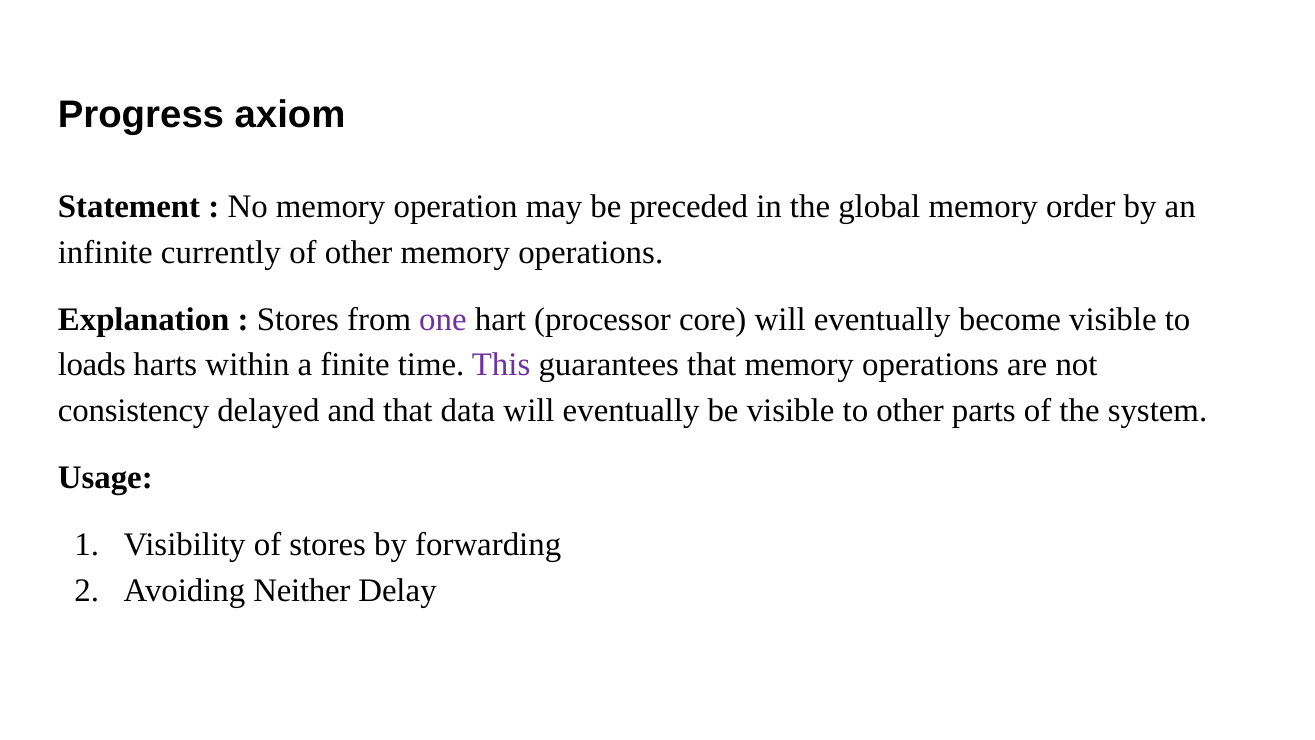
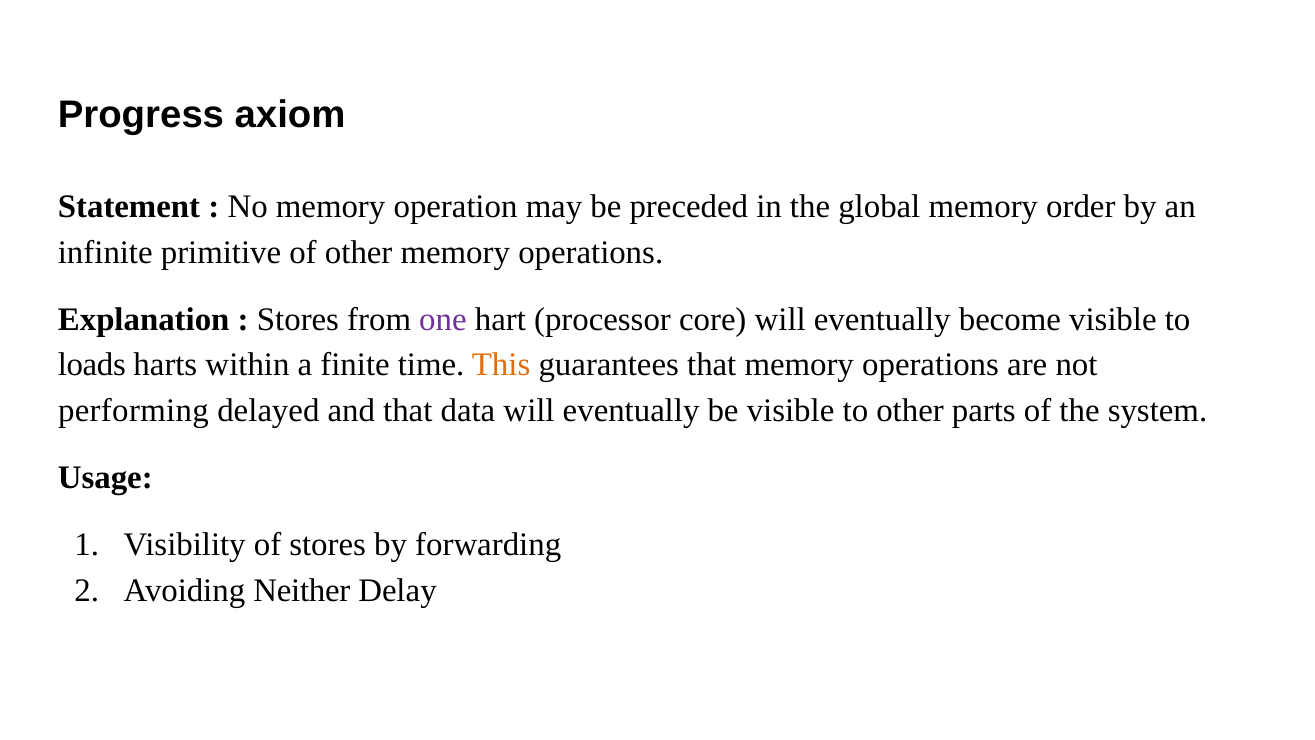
currently: currently -> primitive
This colour: purple -> orange
consistency: consistency -> performing
